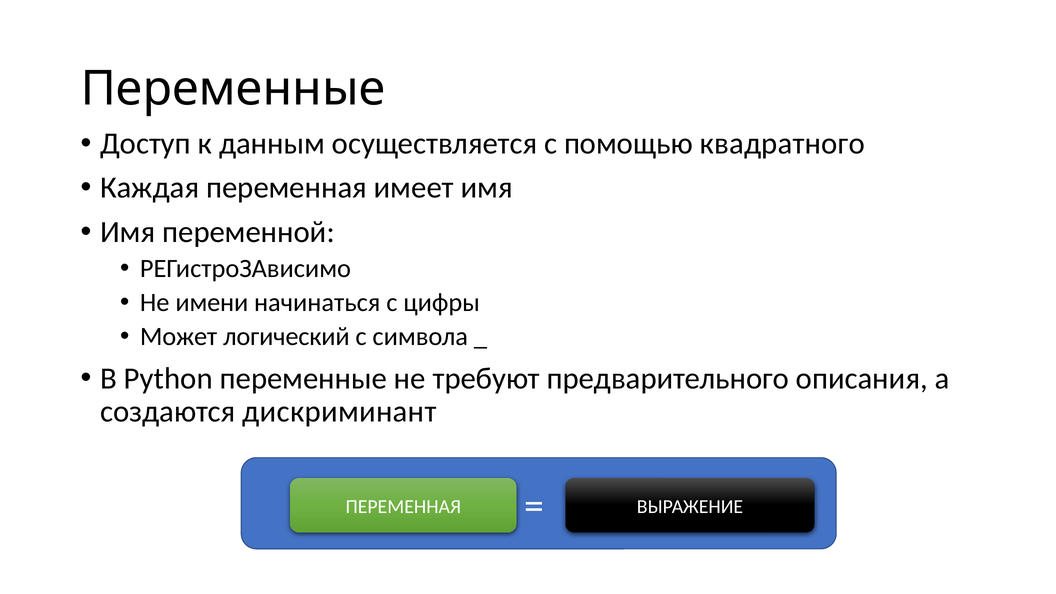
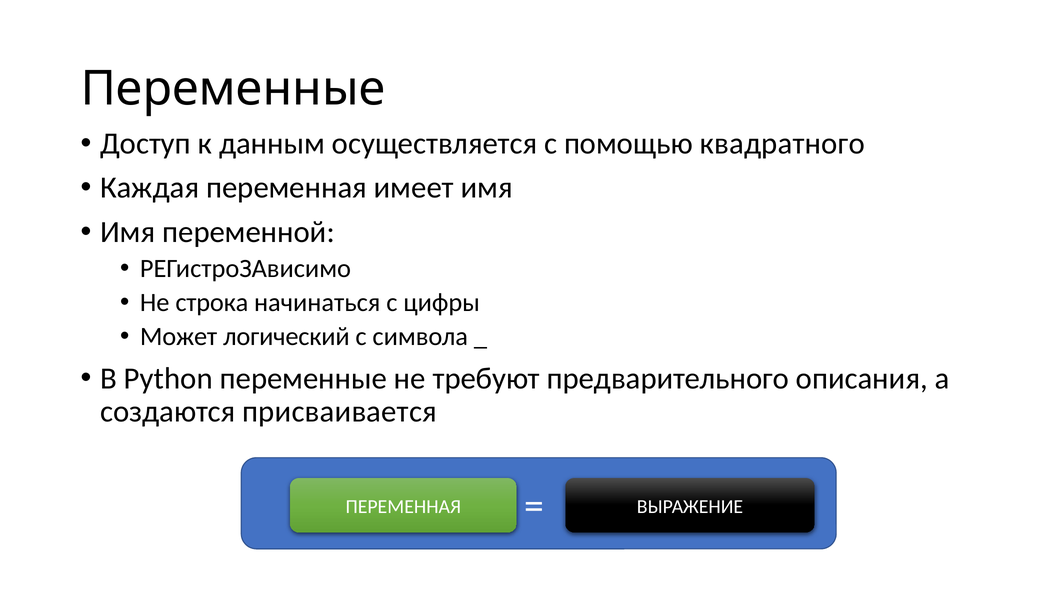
имени: имени -> строка
дискриминант: дискриминант -> присваивается
